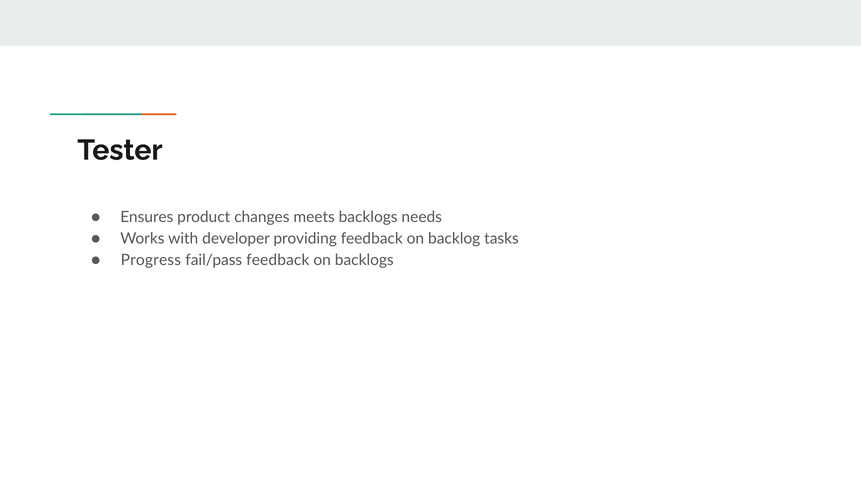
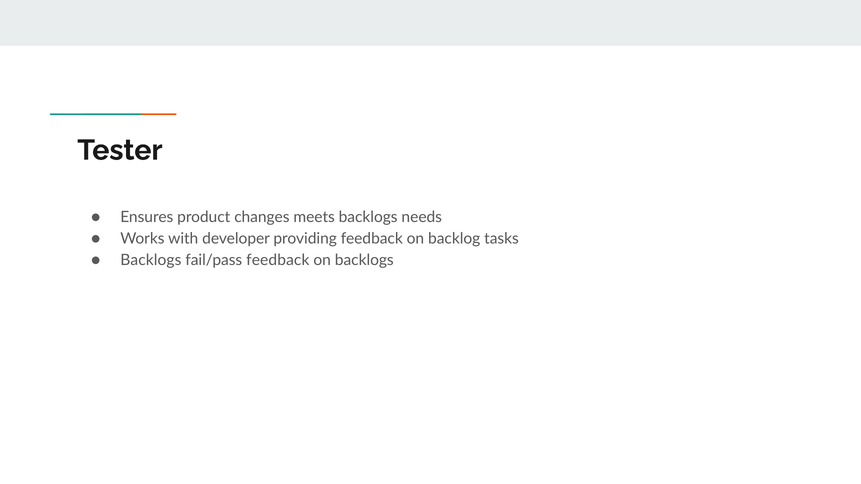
Progress at (151, 260): Progress -> Backlogs
